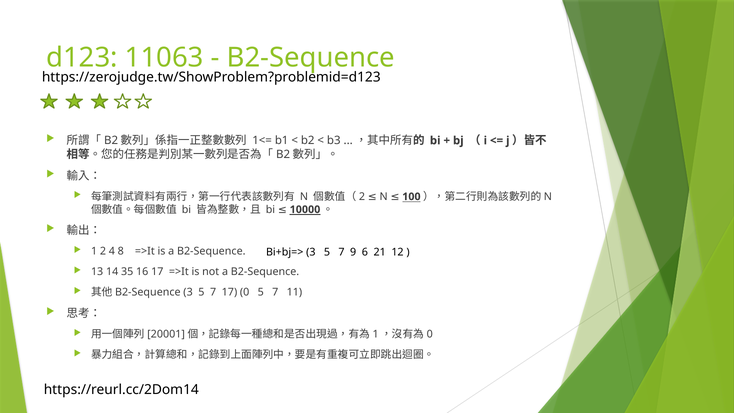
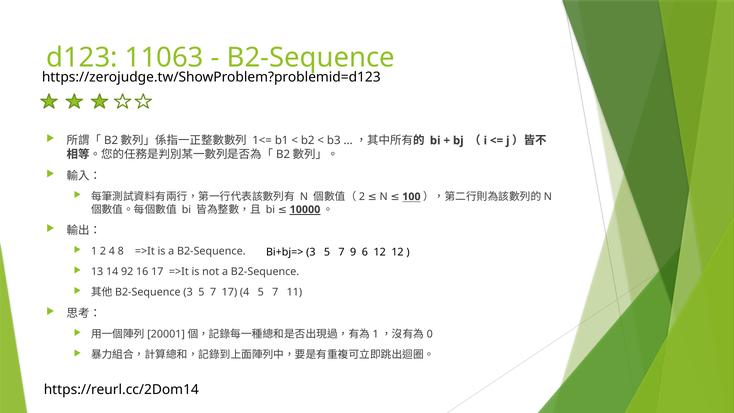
6 21: 21 -> 12
35: 35 -> 92
17 0: 0 -> 4
